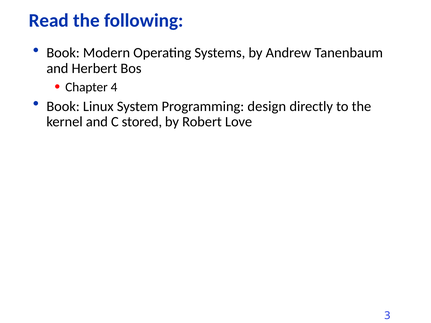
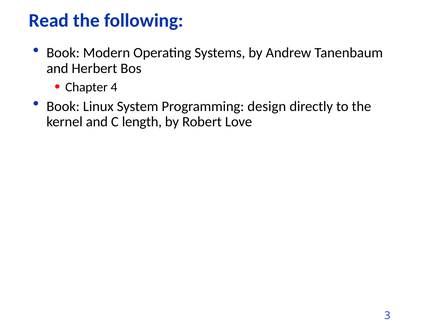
stored: stored -> length
